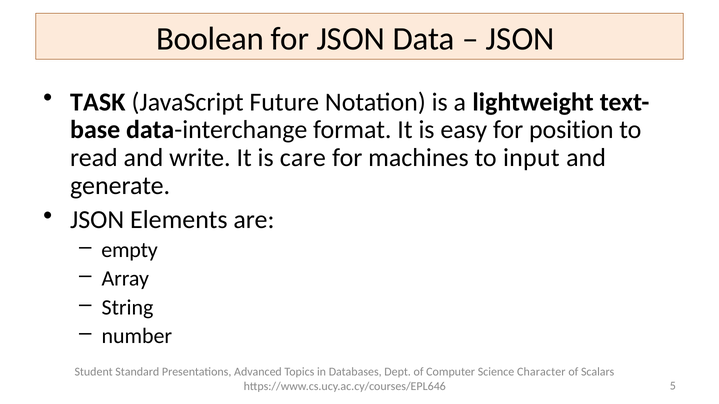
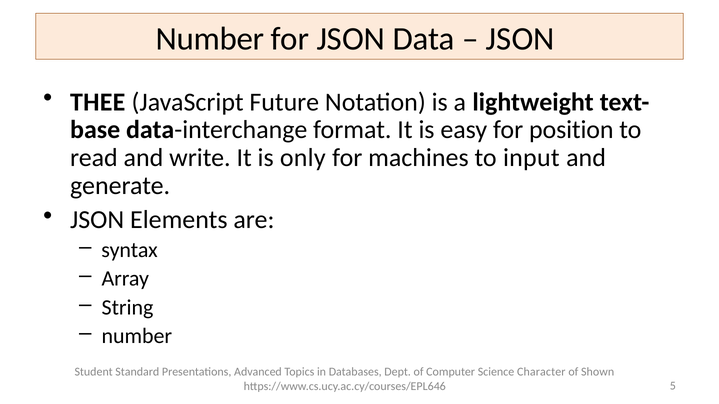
Boolean at (210, 39): Boolean -> Number
TASK: TASK -> THEE
care: care -> only
empty: empty -> syntax
Scalars: Scalars -> Shown
